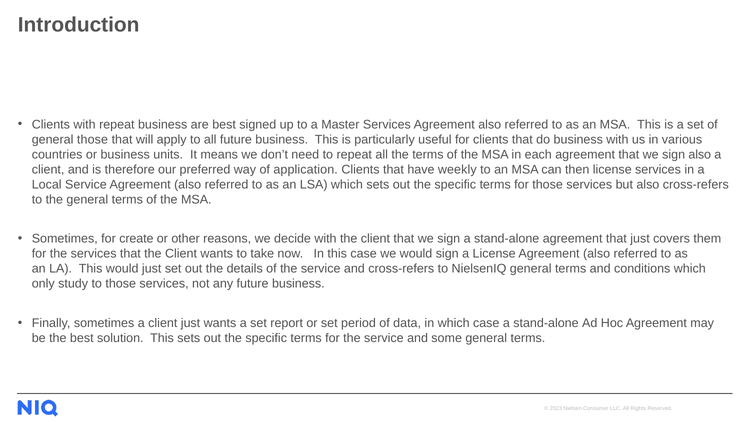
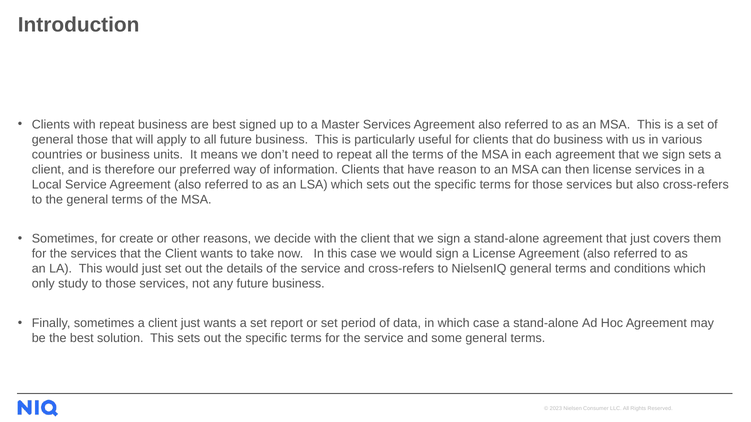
sign also: also -> sets
application: application -> information
weekly: weekly -> reason
